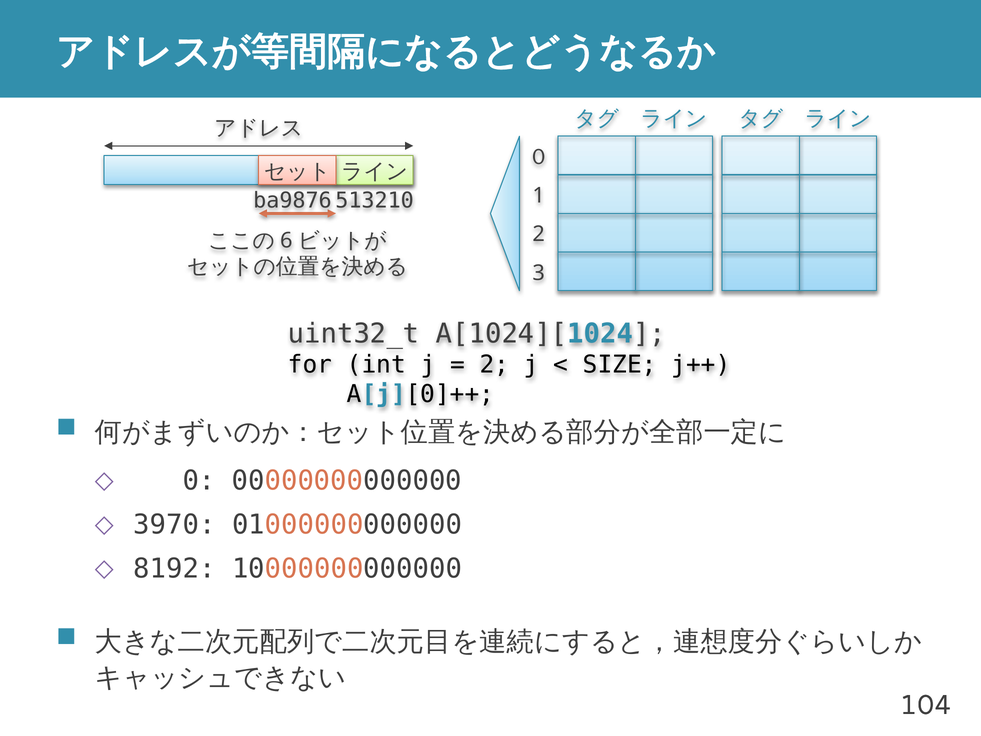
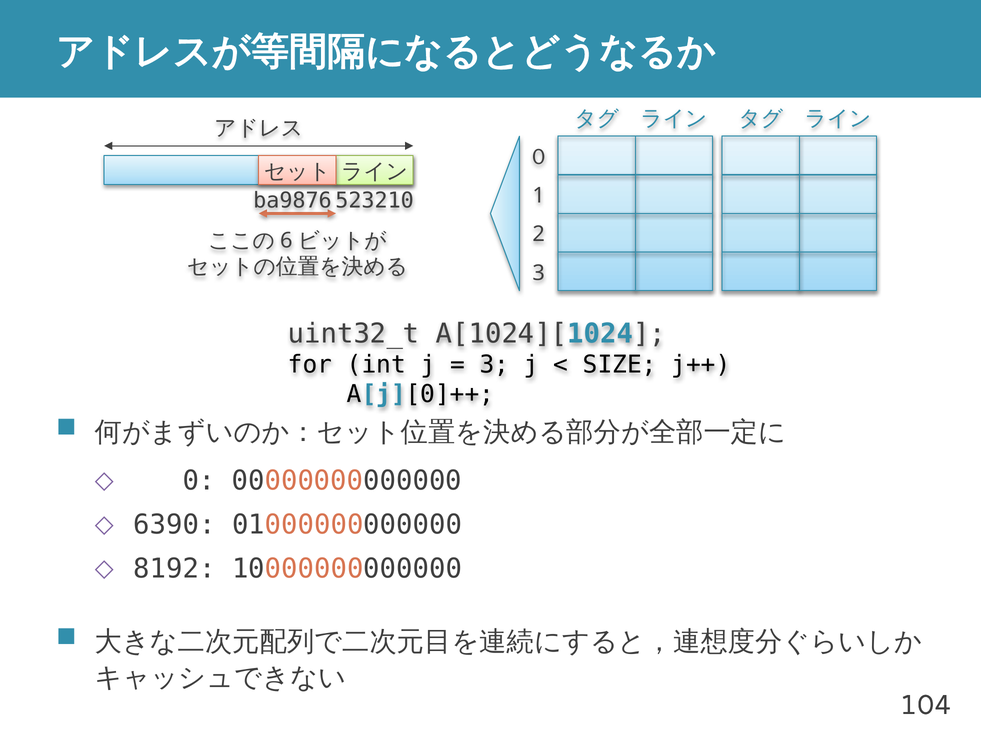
513210: 513210 -> 523210
2 at (494, 364): 2 -> 3
3970: 3970 -> 6390
